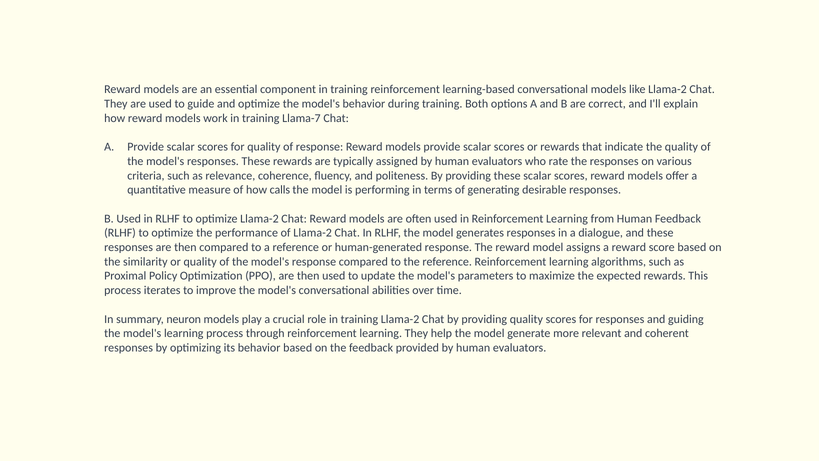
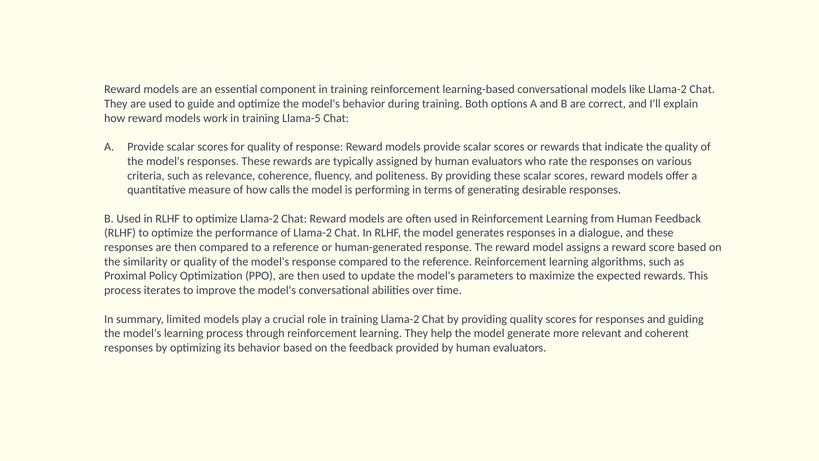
Llama-7: Llama-7 -> Llama-5
neuron: neuron -> limited
